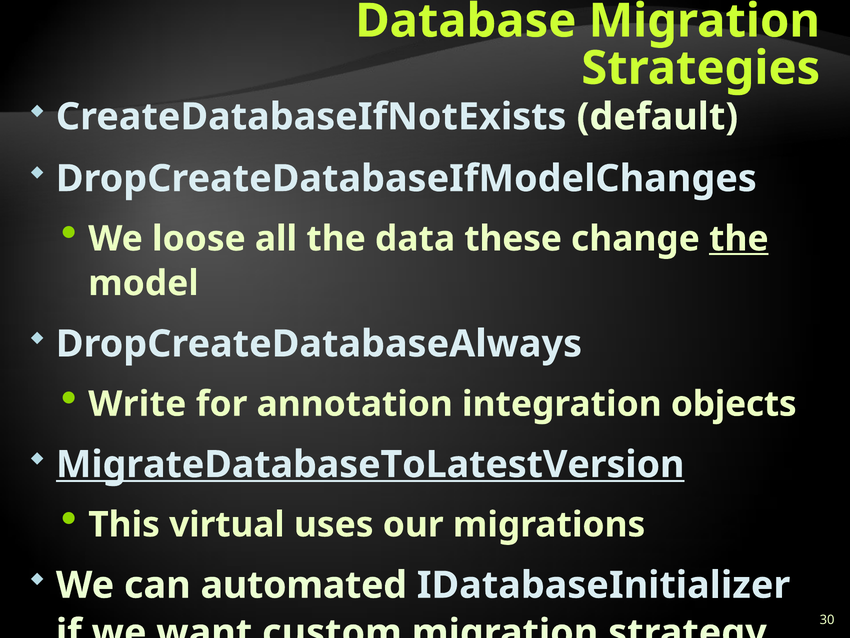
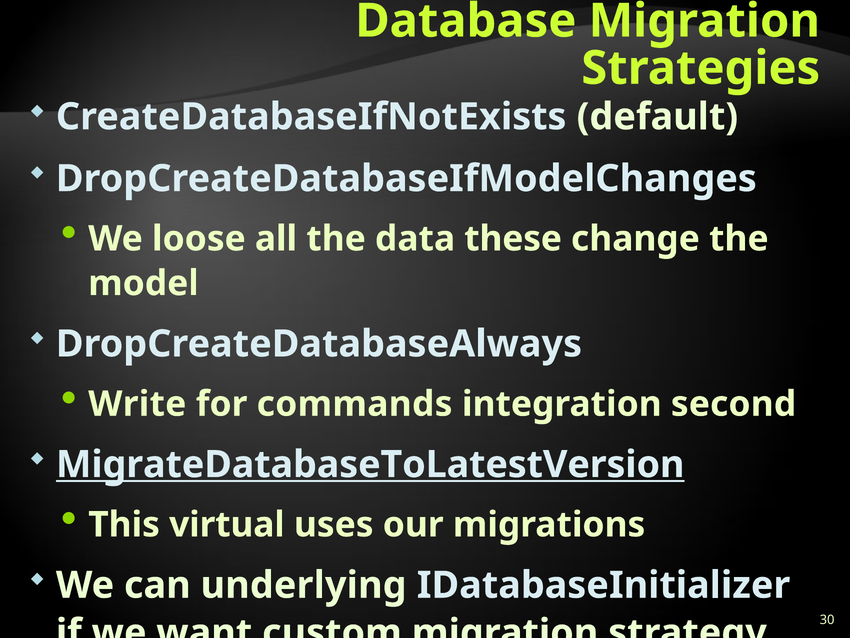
the at (739, 239) underline: present -> none
annotation: annotation -> commands
objects: objects -> second
automated: automated -> underlying
